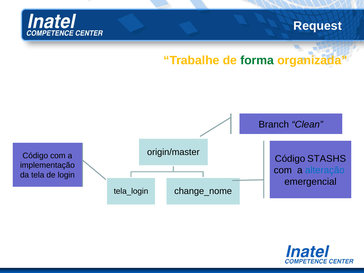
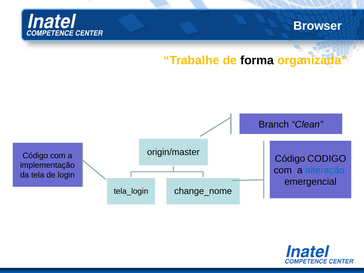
Request: Request -> Browser
forma colour: green -> black
STASHS: STASHS -> CODIGO
